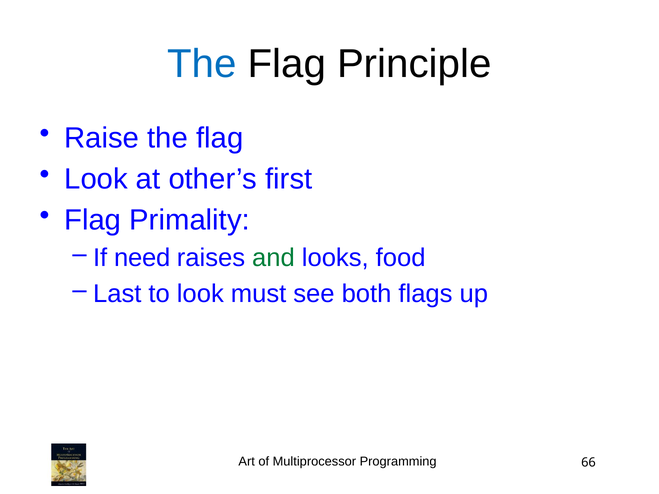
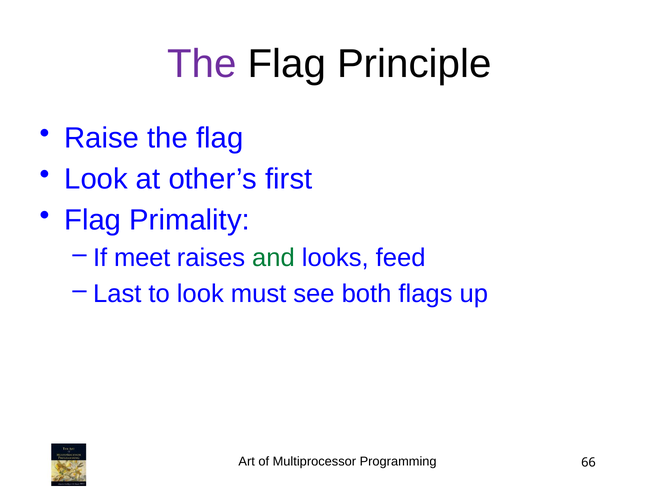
The at (202, 64) colour: blue -> purple
need: need -> meet
food: food -> feed
